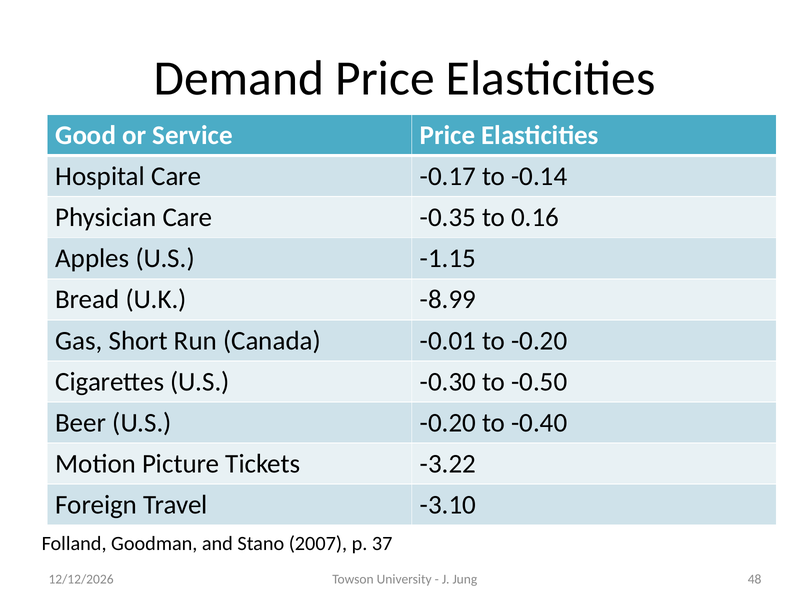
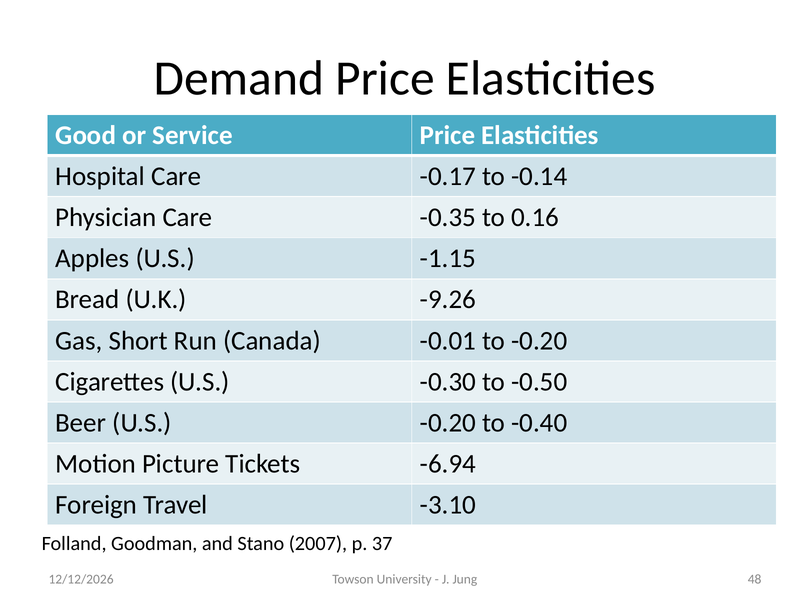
-8.99: -8.99 -> -9.26
-3.22: -3.22 -> -6.94
